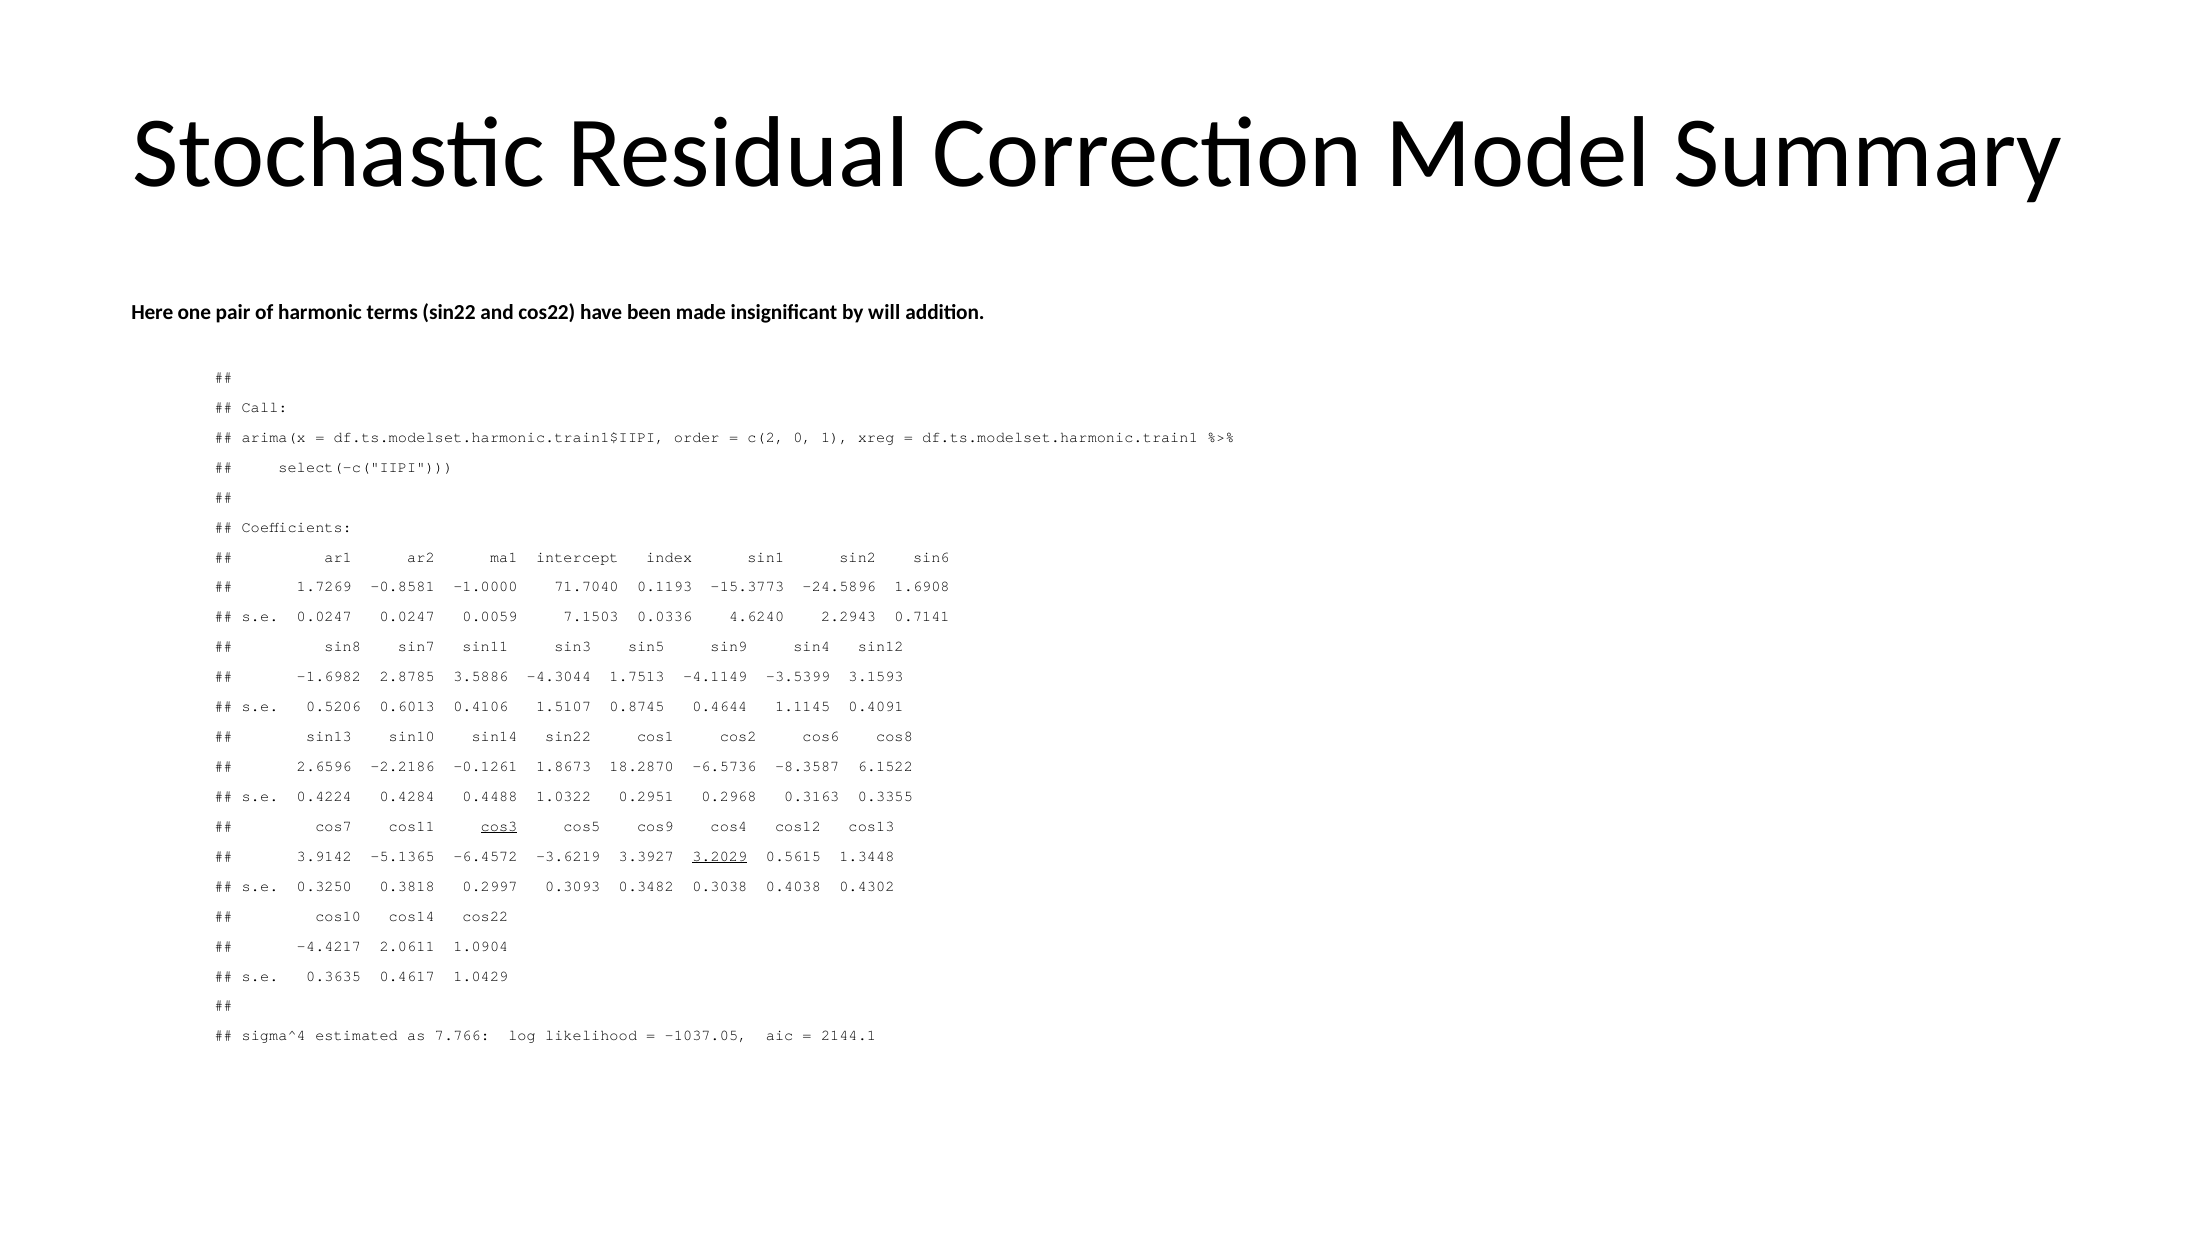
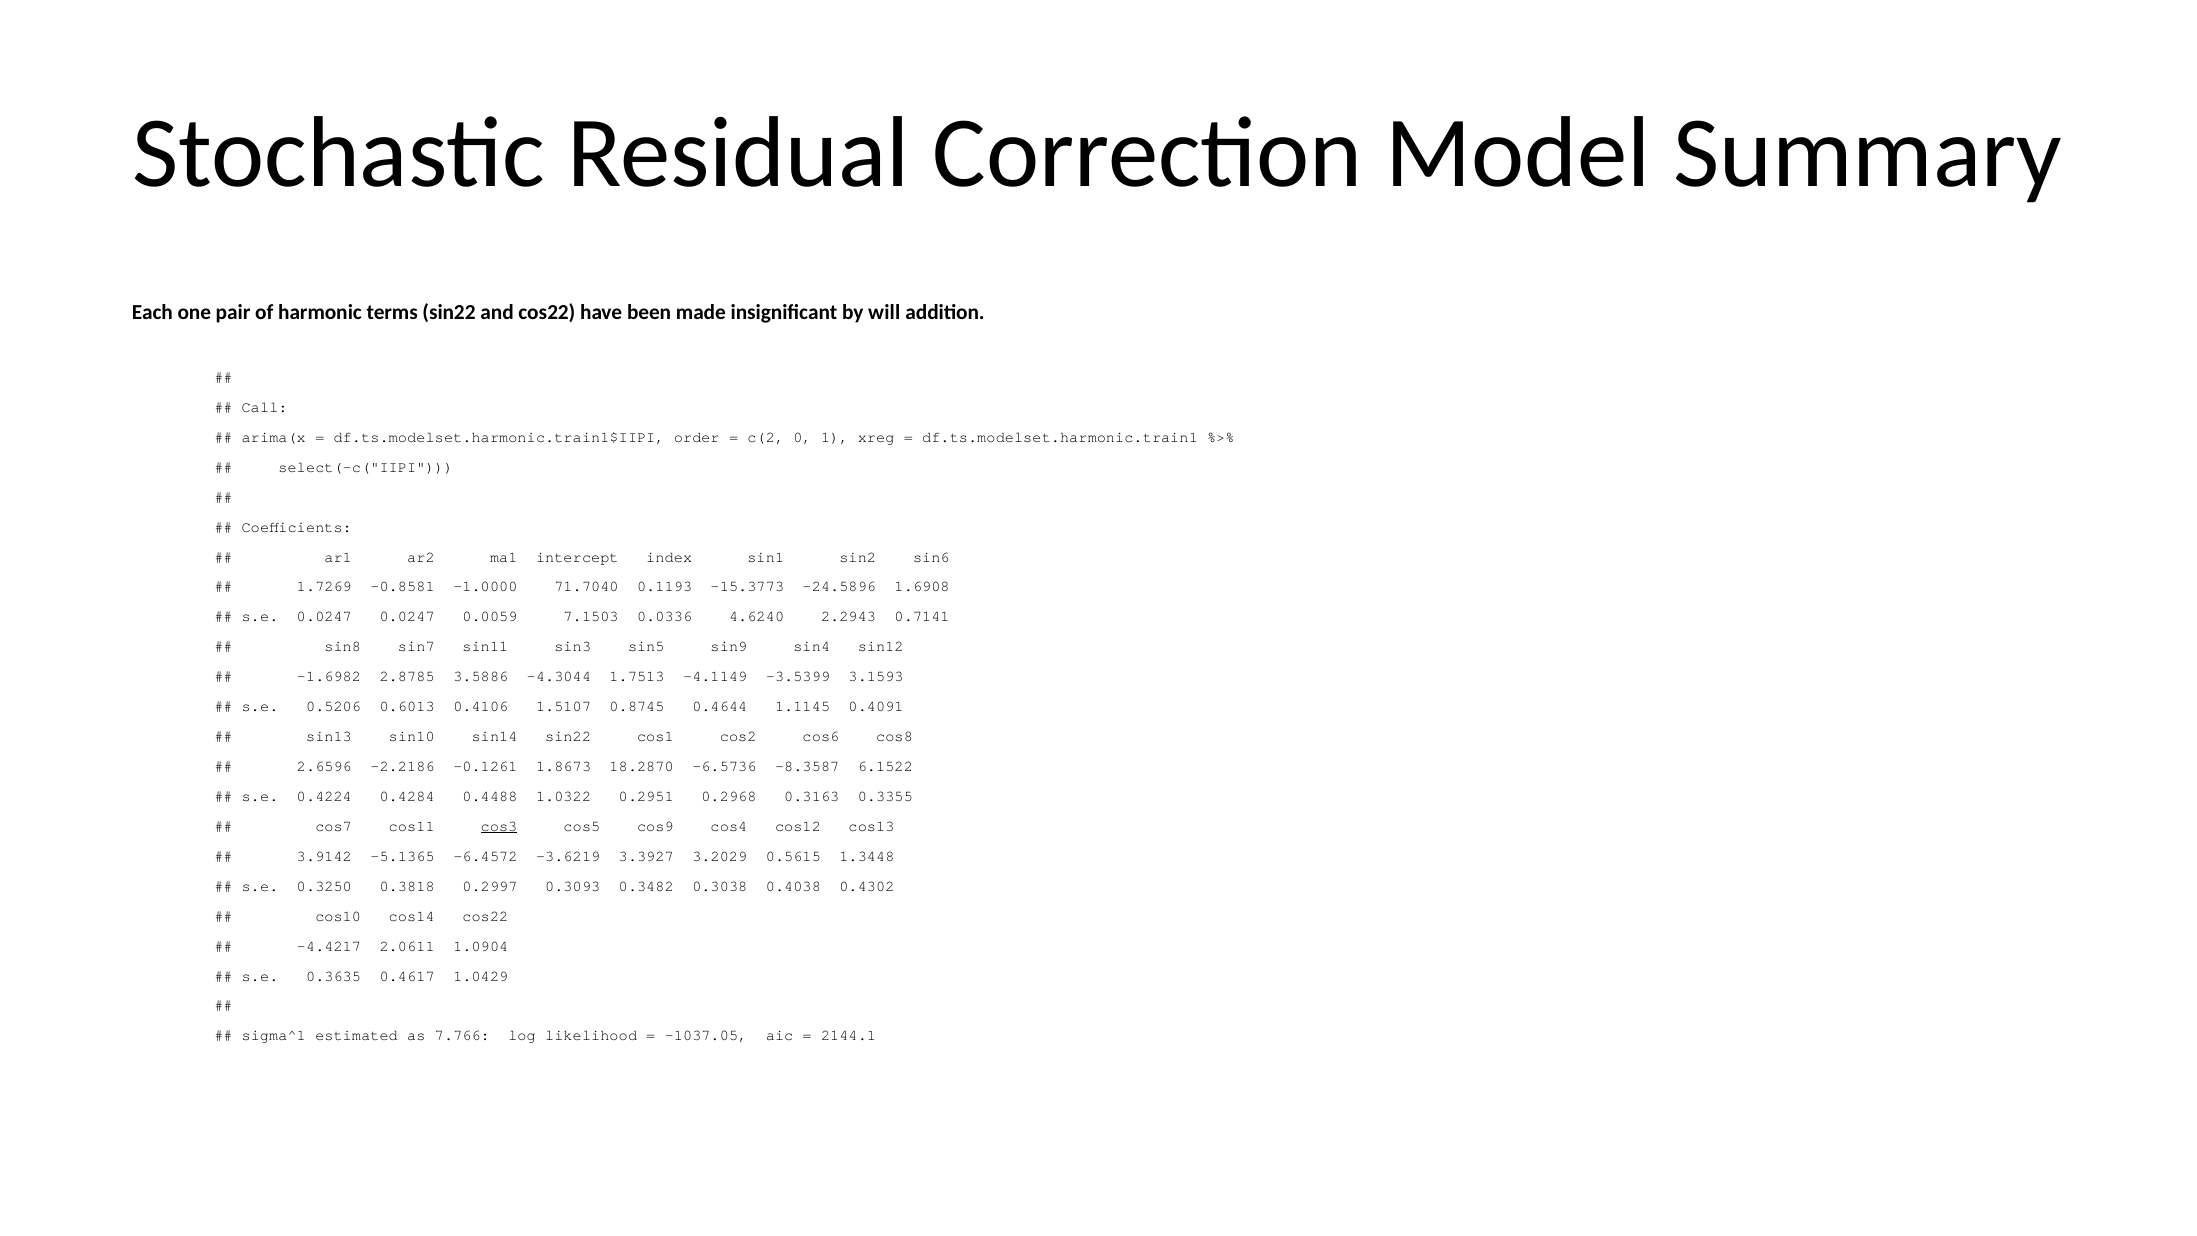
Here: Here -> Each
3.2029 underline: present -> none
sigma^4: sigma^4 -> sigma^1
